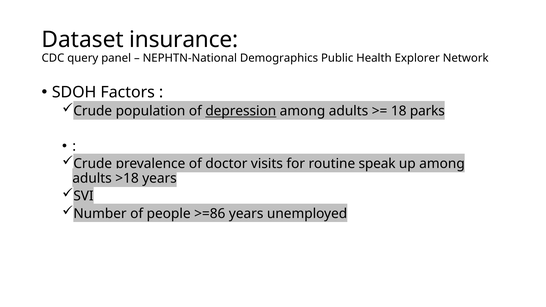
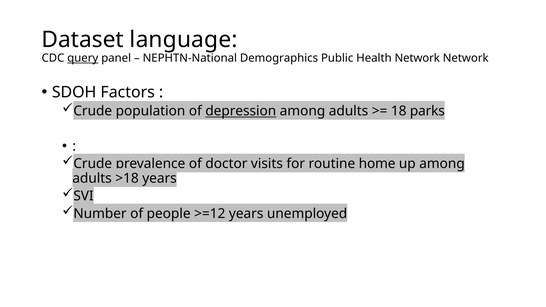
insurance: insurance -> language
query underline: none -> present
Health Explorer: Explorer -> Network
speak: speak -> home
>=86: >=86 -> >=12
